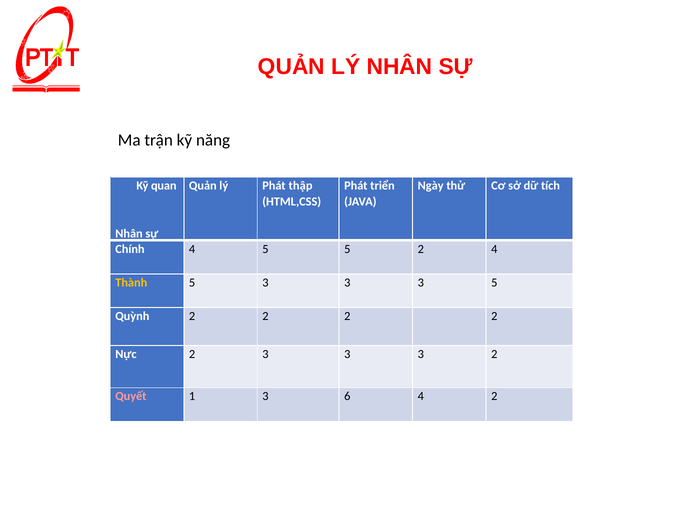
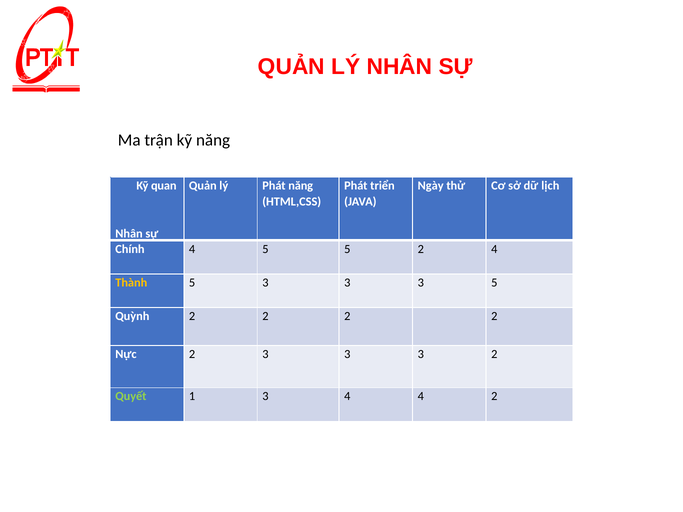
Phát thập: thập -> năng
tích: tích -> lịch
Quyết colour: pink -> light green
3 6: 6 -> 4
